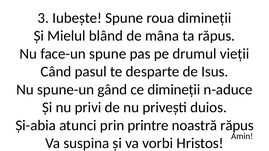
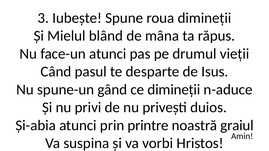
face-un spune: spune -> atunci
noastră răpus: răpus -> graiul
